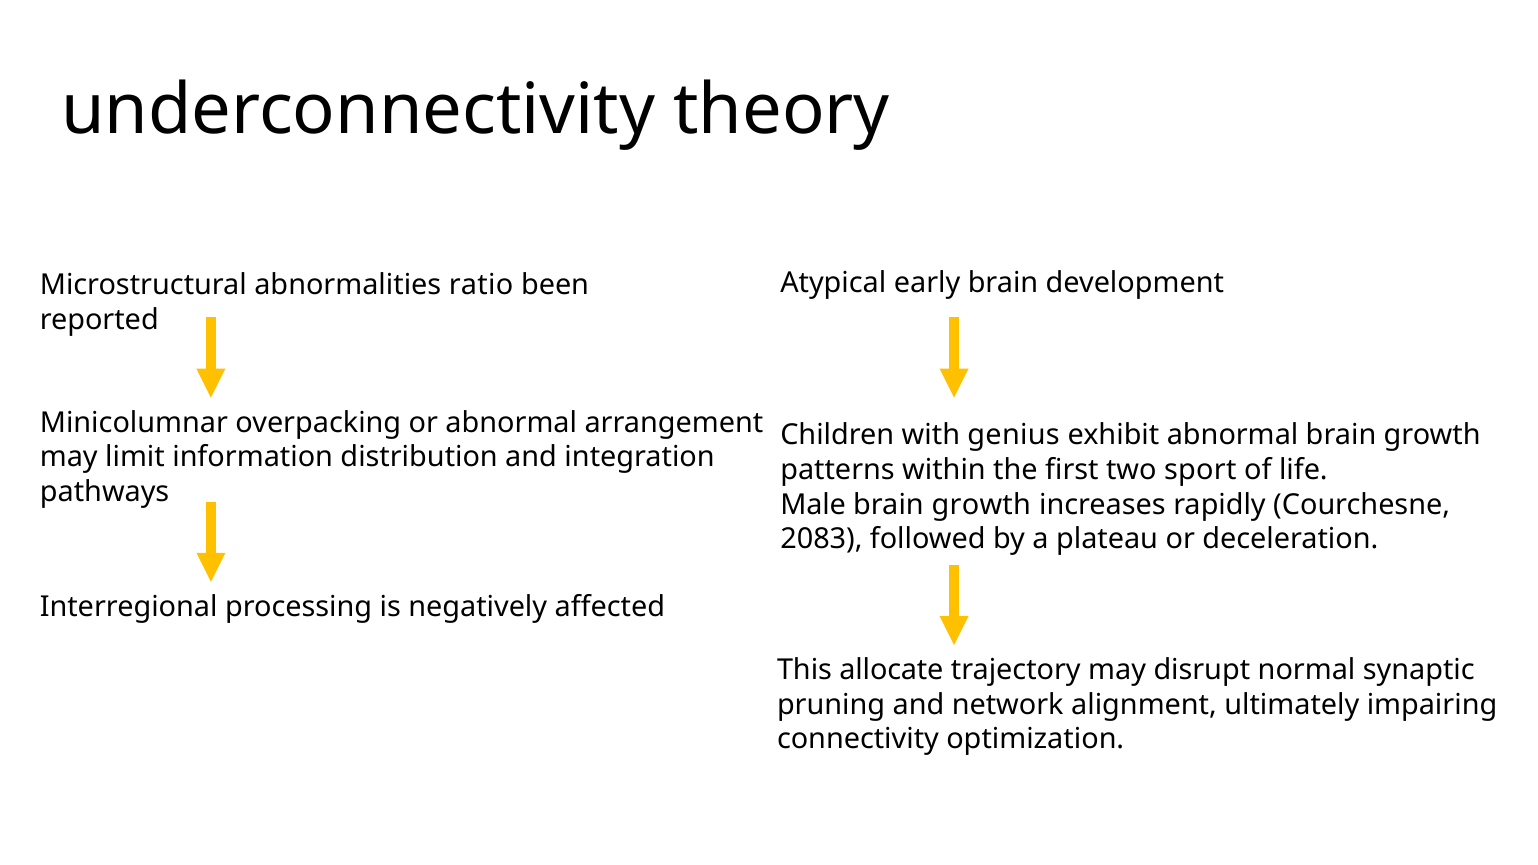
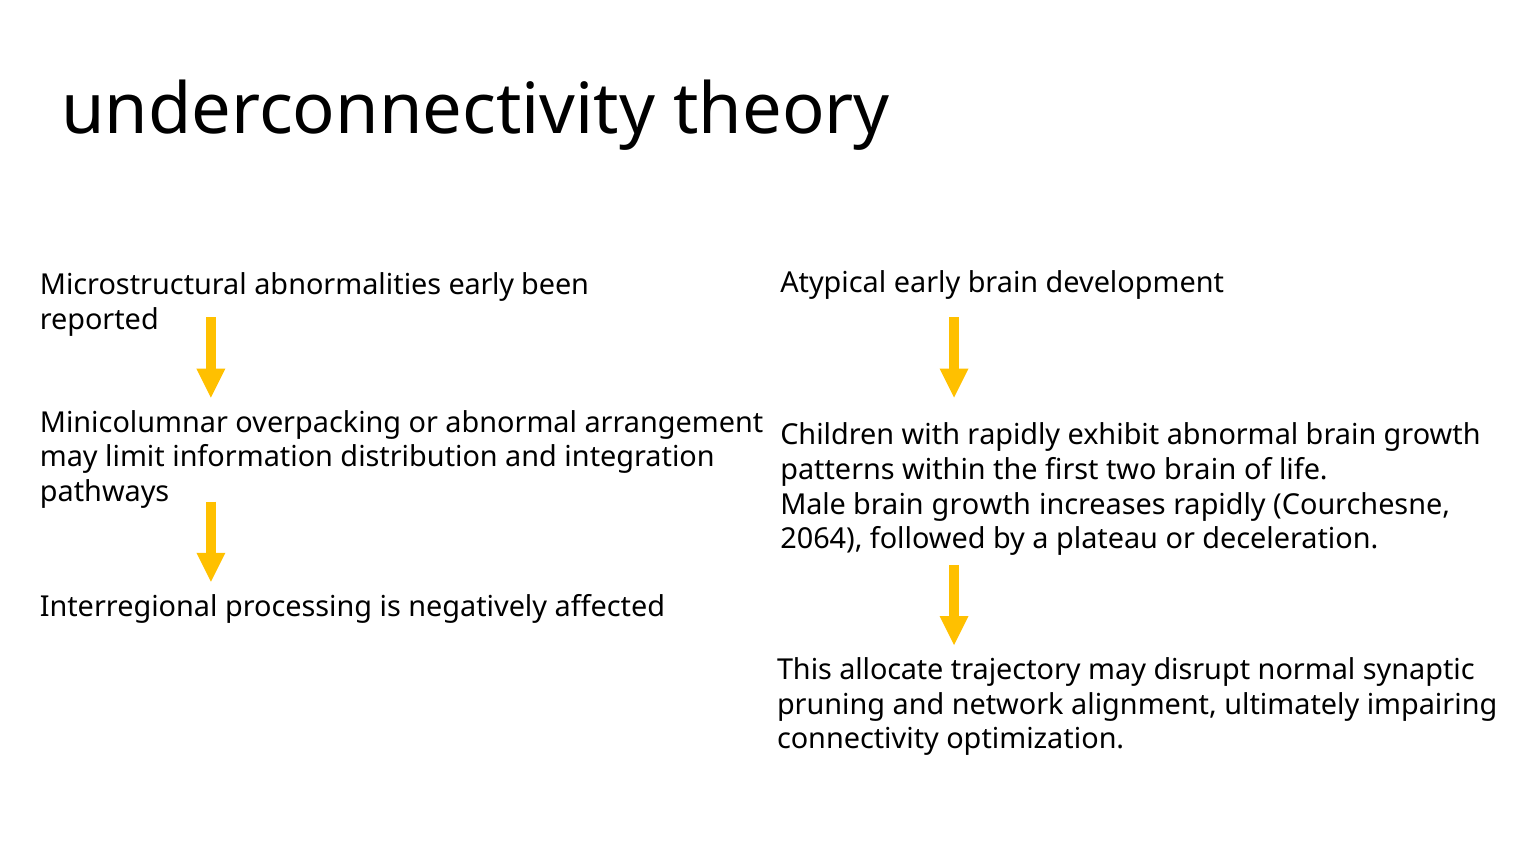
abnormalities ratio: ratio -> early
with genius: genius -> rapidly
two sport: sport -> brain
2083: 2083 -> 2064
